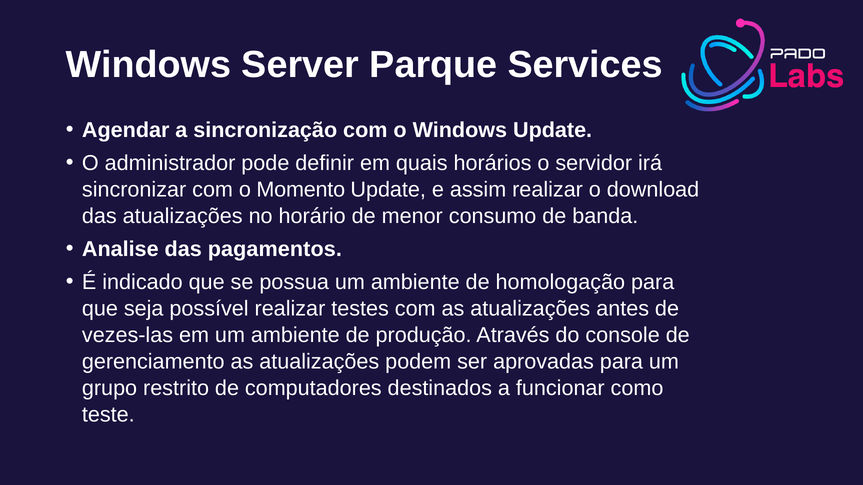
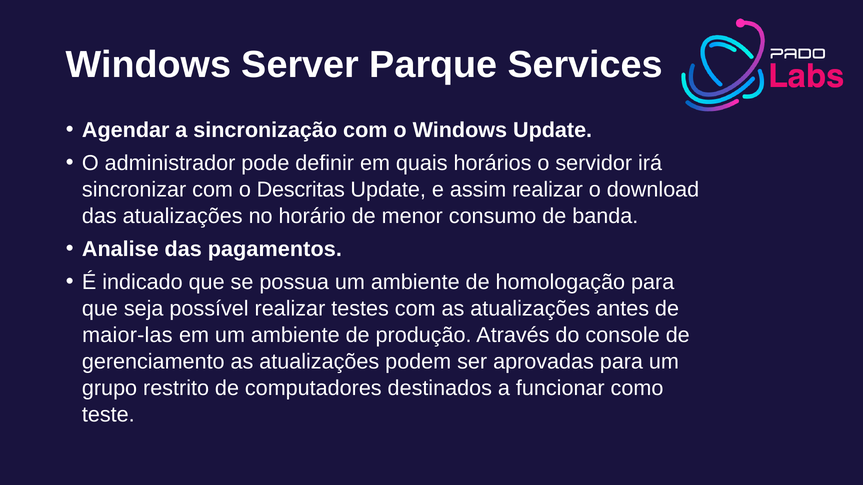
Momento: Momento -> Descritas
vezes-las: vezes-las -> maior-las
